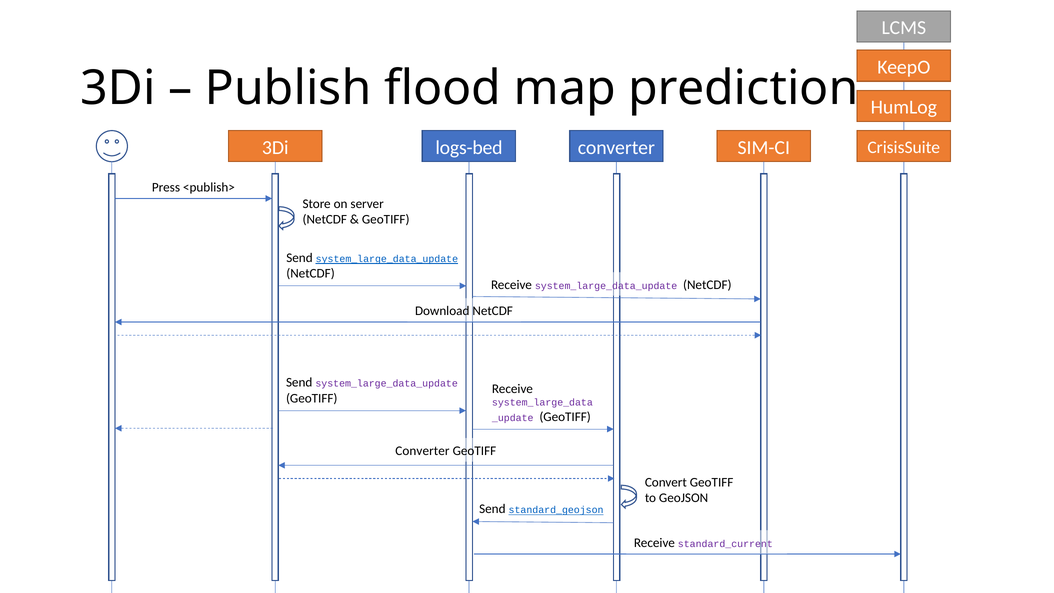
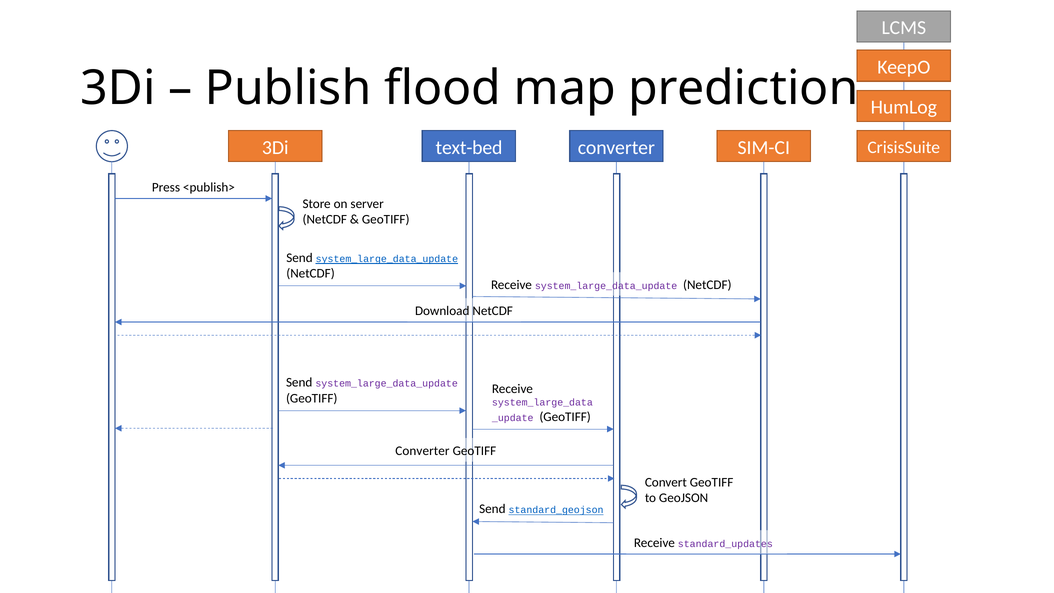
logs-bed: logs-bed -> text-bed
standard_current: standard_current -> standard_updates
